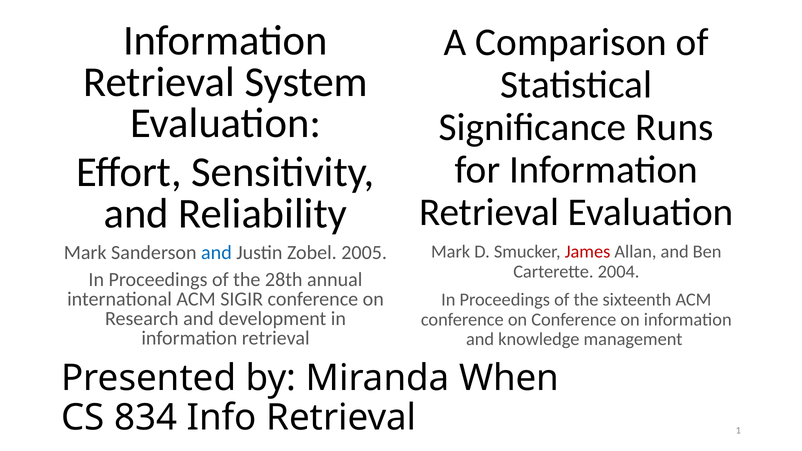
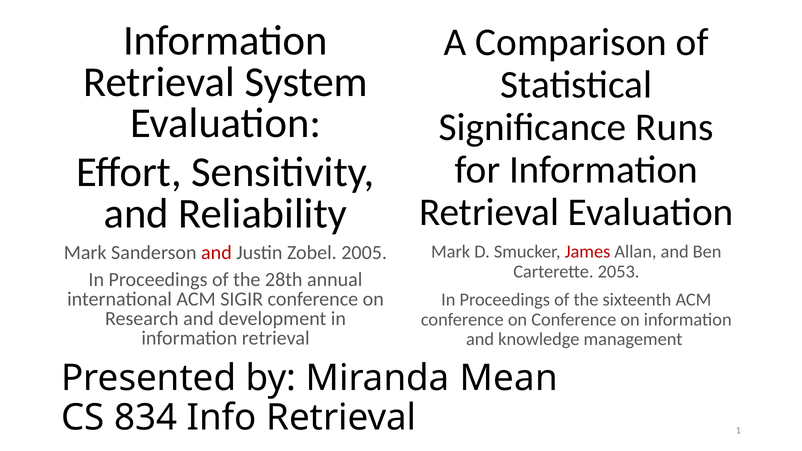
and at (216, 253) colour: blue -> red
2004: 2004 -> 2053
When: When -> Mean
